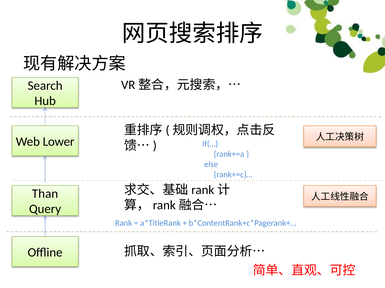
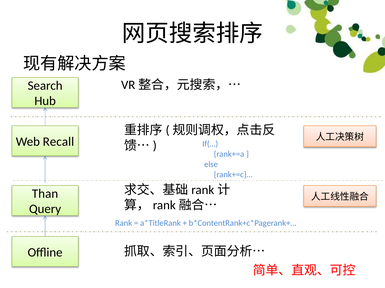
Lower: Lower -> Recall
